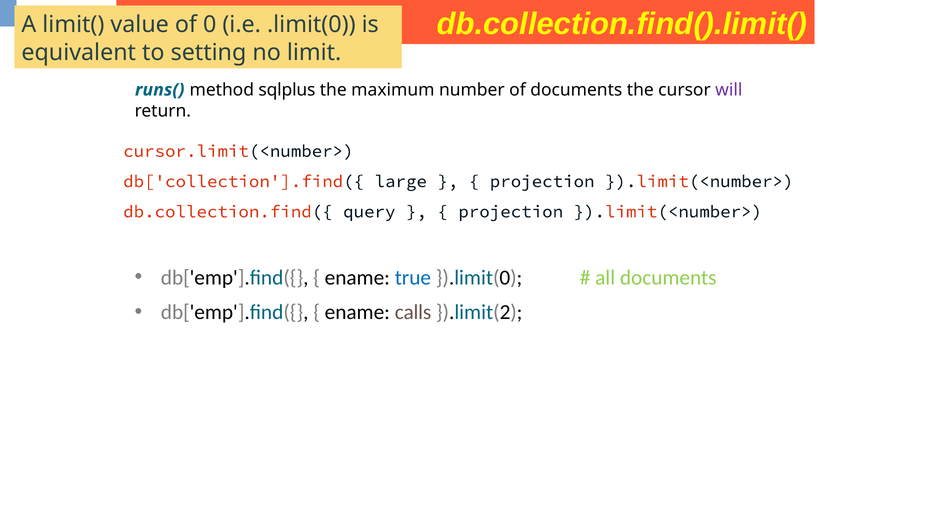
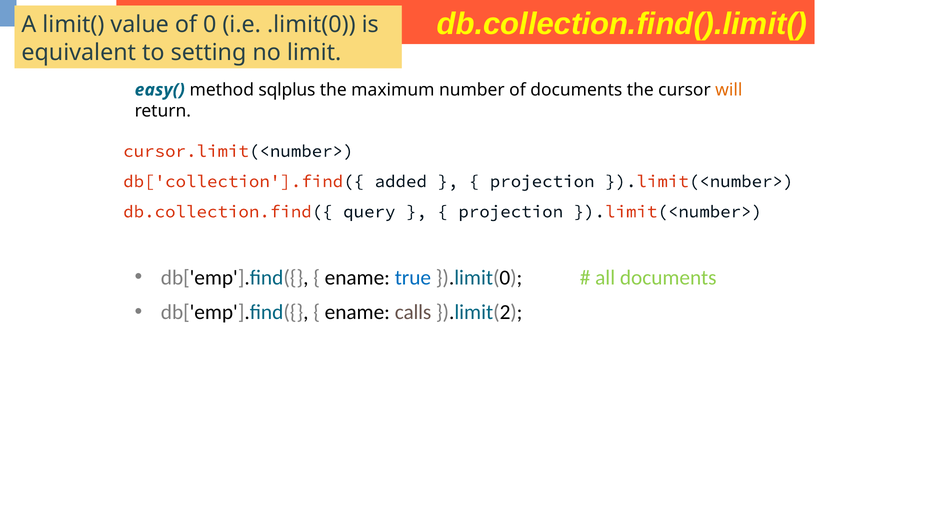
runs(: runs( -> easy(
will colour: purple -> orange
large: large -> added
